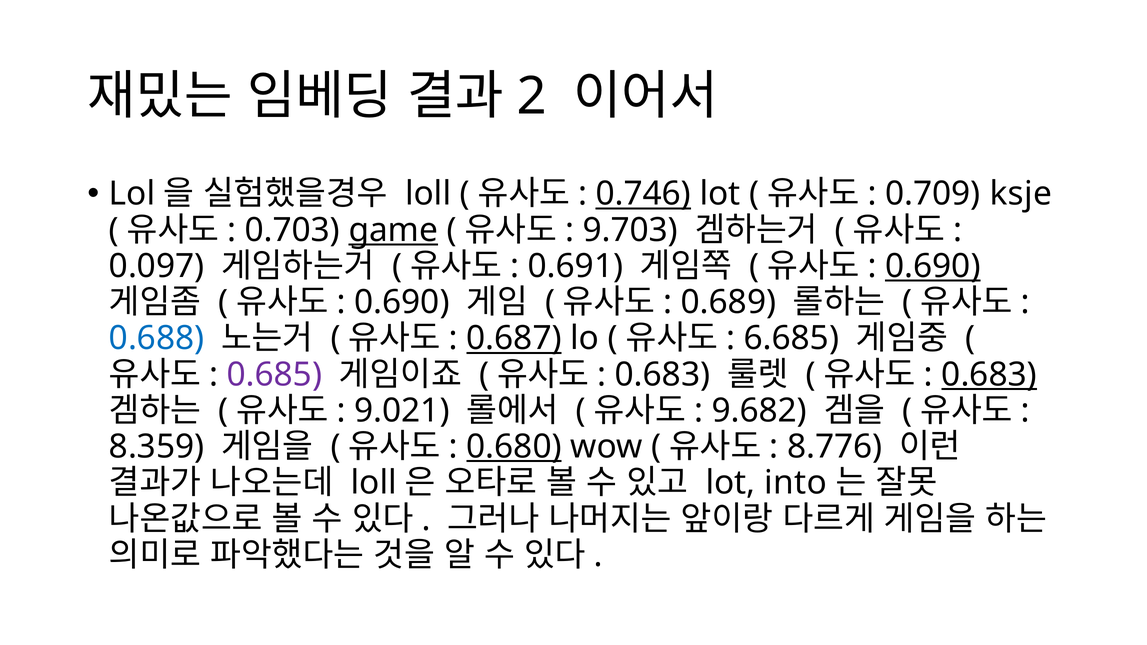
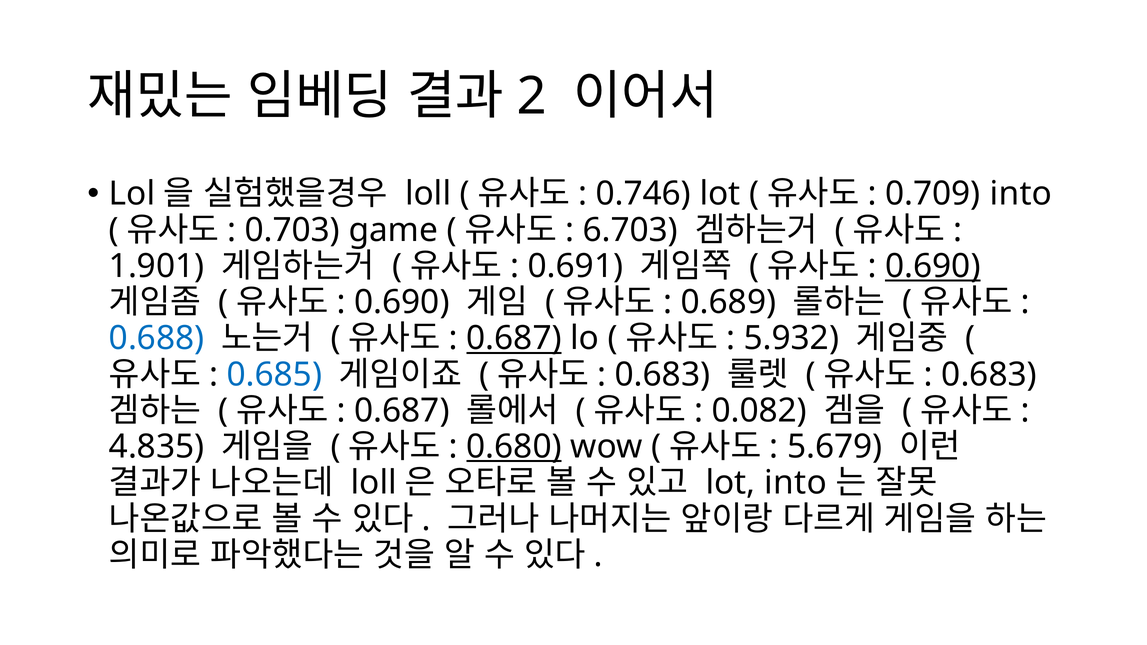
0.746 underline: present -> none
0.709 ksje: ksje -> into
game underline: present -> none
9.703: 9.703 -> 6.703
0.097: 0.097 -> 1.901
6.685: 6.685 -> 5.932
0.685 colour: purple -> blue
0.683 at (989, 375) underline: present -> none
9.021 at (402, 411): 9.021 -> 0.687
9.682: 9.682 -> 0.082
8.359: 8.359 -> 4.835
8.776: 8.776 -> 5.679
